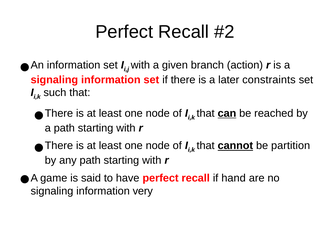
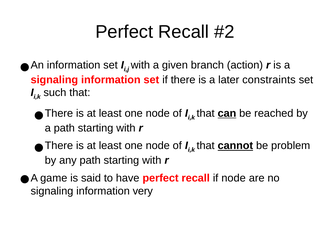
partition: partition -> problem
if hand: hand -> node
